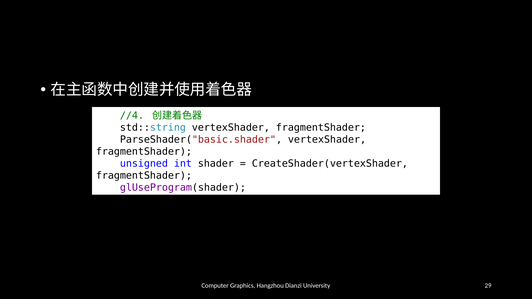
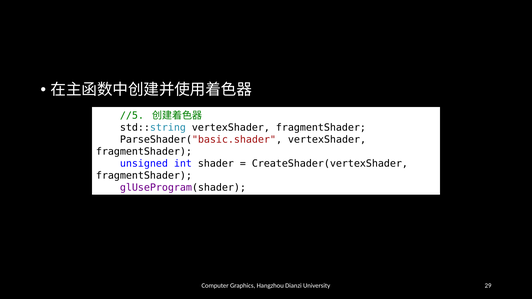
//4: //4 -> //5
